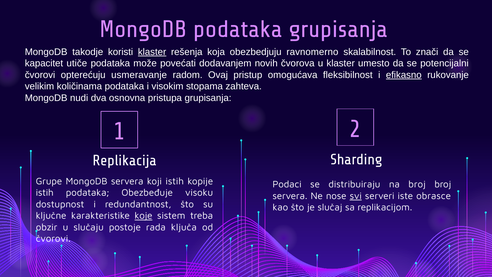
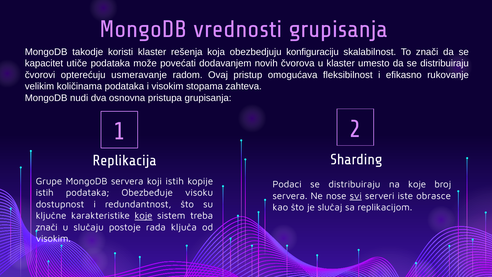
MongoDB podataka: podataka -> vrednosti
klaster at (152, 52) underline: present -> none
ravnomerno: ravnomerno -> konfiguraciju
da se potencijalni: potencijalni -> distribuiraju
efikasno underline: present -> none
na broj: broj -> koje
obzir at (47, 227): obzir -> znači
čvorovi at (53, 239): čvorovi -> visokim
